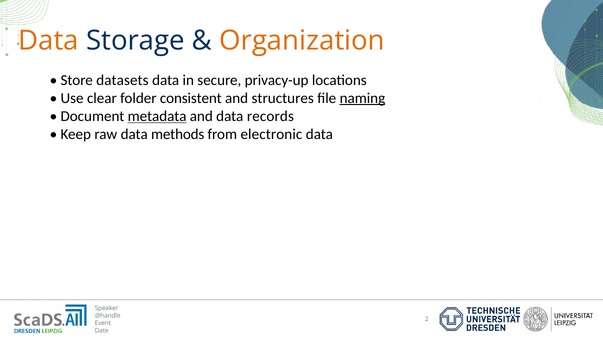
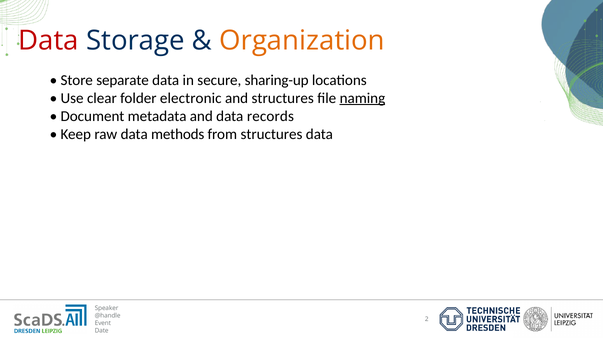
Data at (49, 40) colour: orange -> red
datasets: datasets -> separate
privacy-up: privacy-up -> sharing-up
consistent: consistent -> electronic
metadata underline: present -> none
from electronic: electronic -> structures
